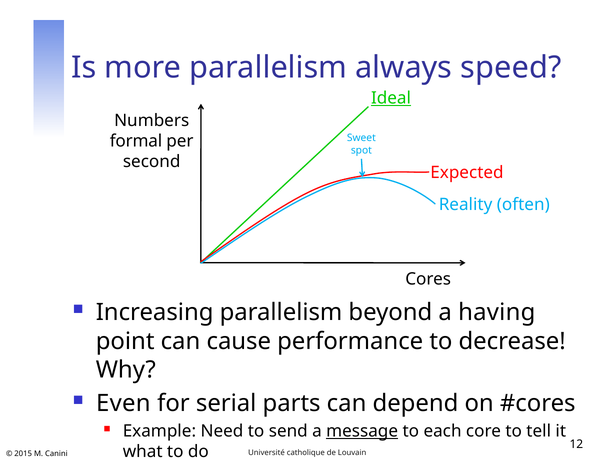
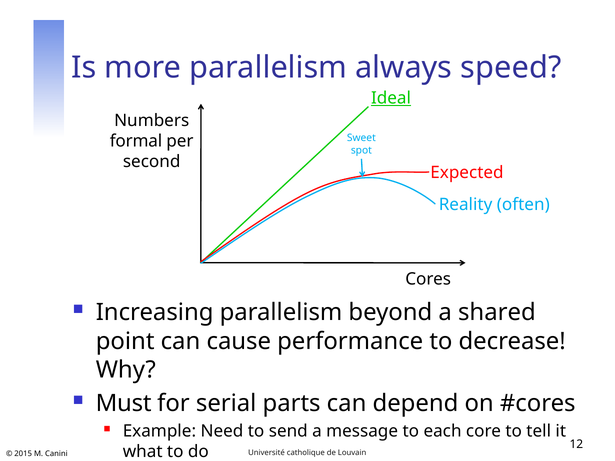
having: having -> shared
Even: Even -> Must
message underline: present -> none
